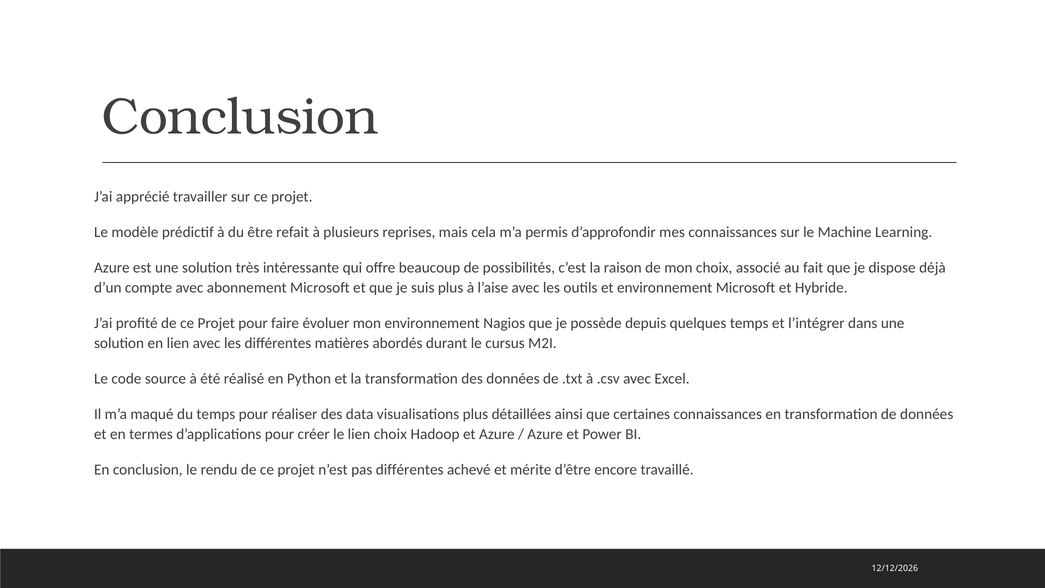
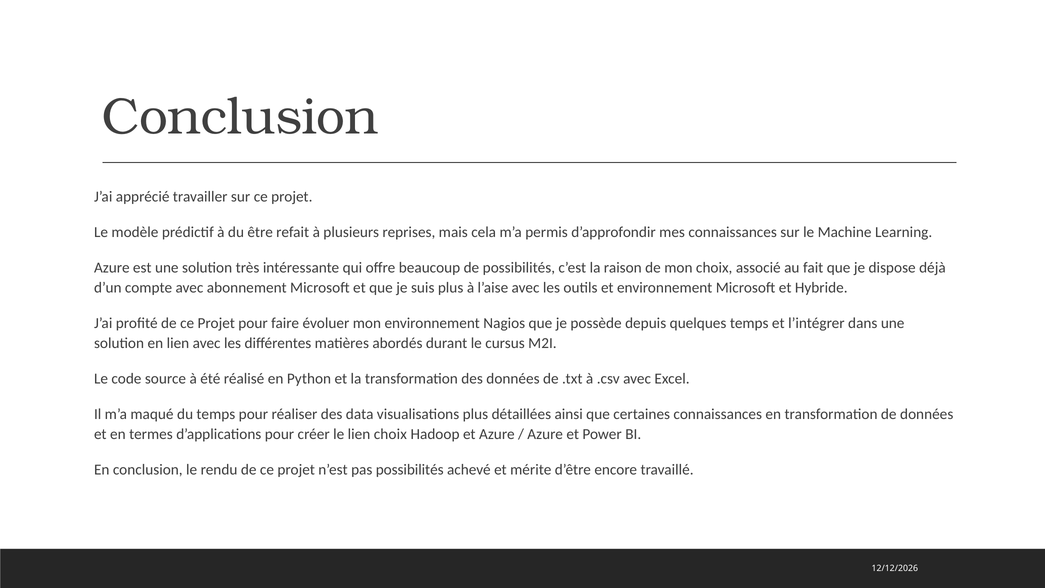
pas différentes: différentes -> possibilités
